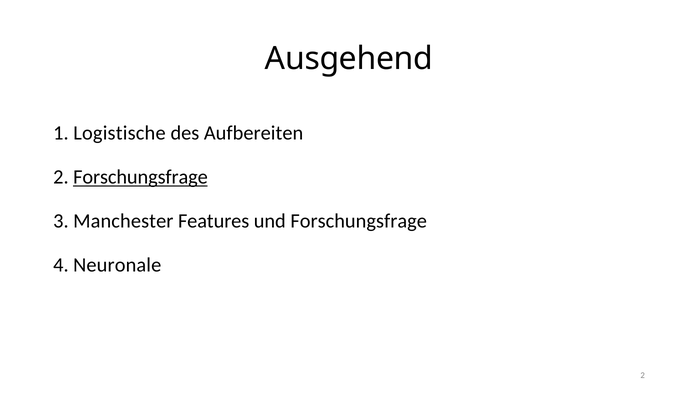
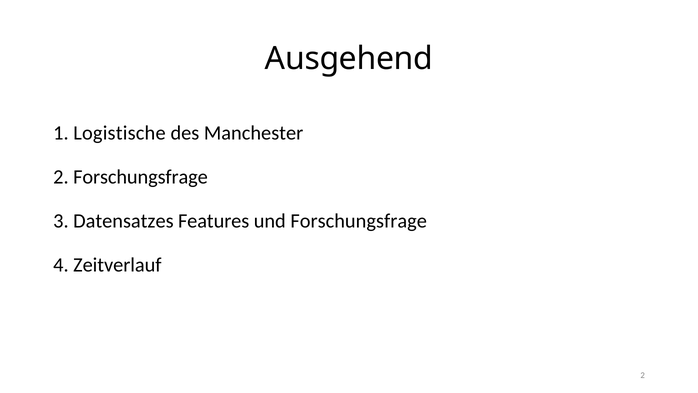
Aufbereiten: Aufbereiten -> Manchester
Forschungsfrage at (140, 177) underline: present -> none
Manchester: Manchester -> Datensatzes
Neuronale: Neuronale -> Zeitverlauf
